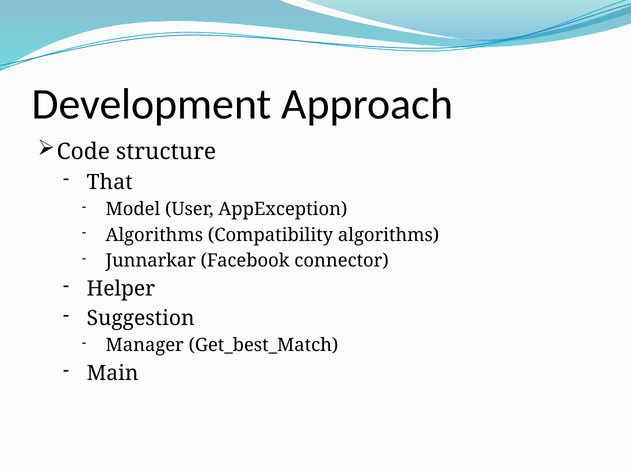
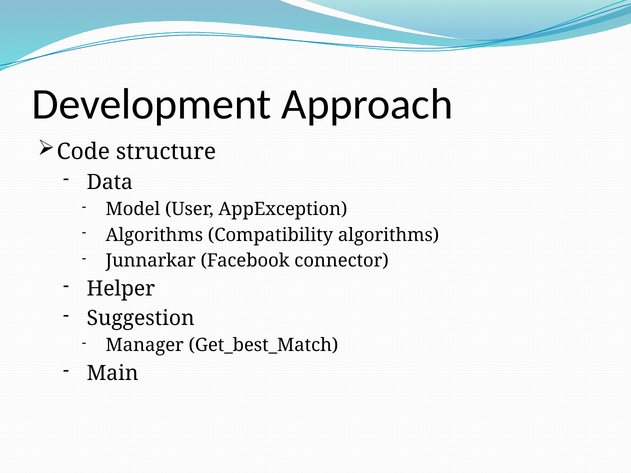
That: That -> Data
